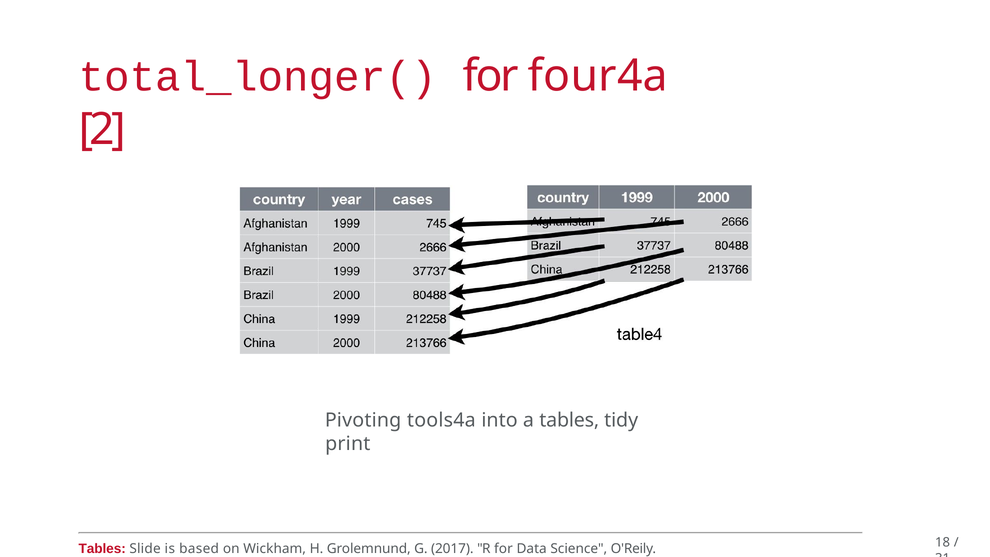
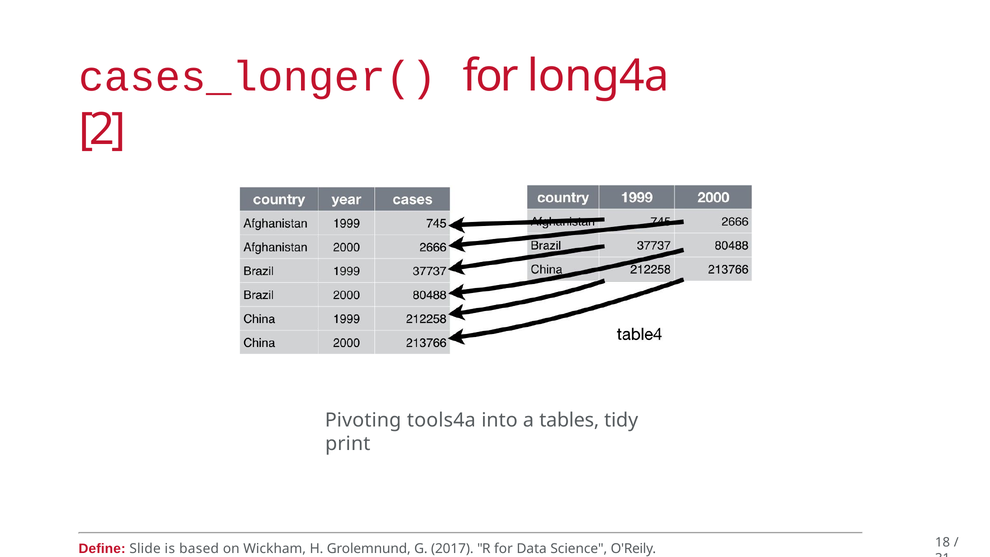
total_longer(: total_longer( -> cases_longer(
four4a: four4a -> long4a
Tables at (102, 549): Tables -> Define
